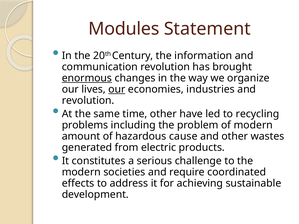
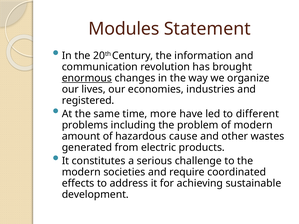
our at (117, 89) underline: present -> none
revolution at (88, 101): revolution -> registered
time other: other -> more
recycling: recycling -> different
